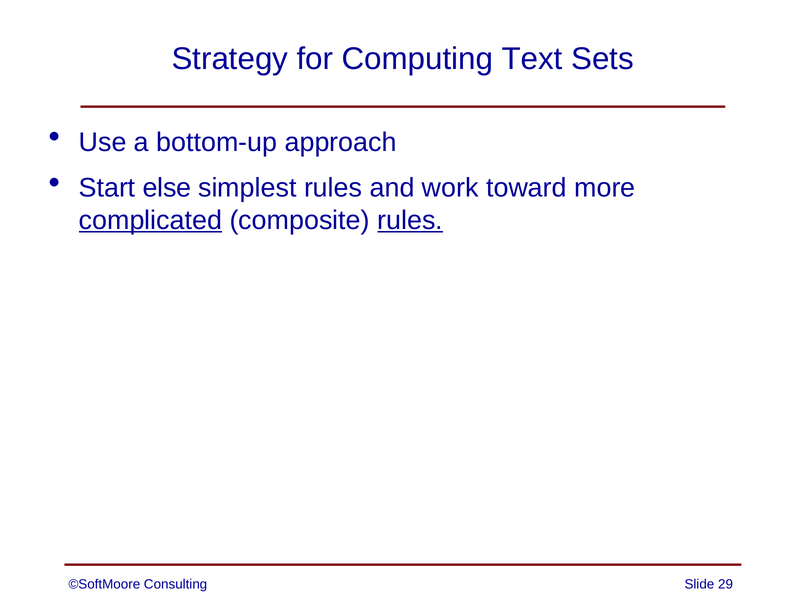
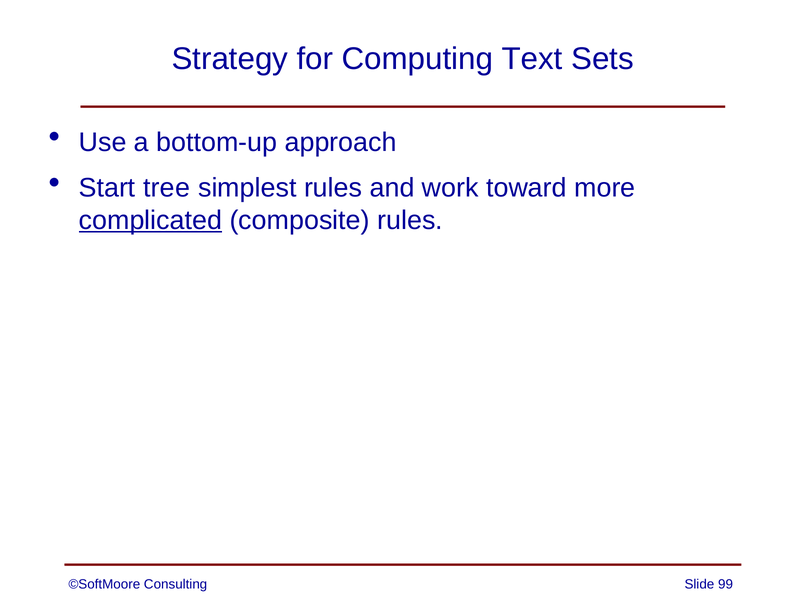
else: else -> tree
rules at (410, 220) underline: present -> none
29: 29 -> 99
